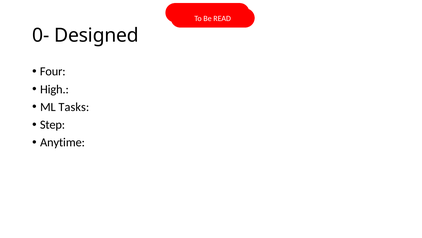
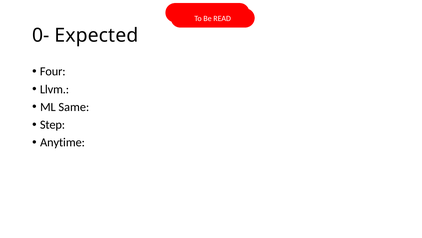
Designed: Designed -> Expected
High: High -> Llvm
Tasks: Tasks -> Same
